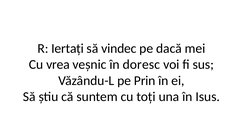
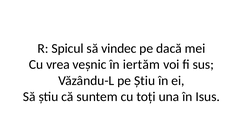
Iertați: Iertați -> Spicul
doresc: doresc -> iertăm
pe Prin: Prin -> Știu
